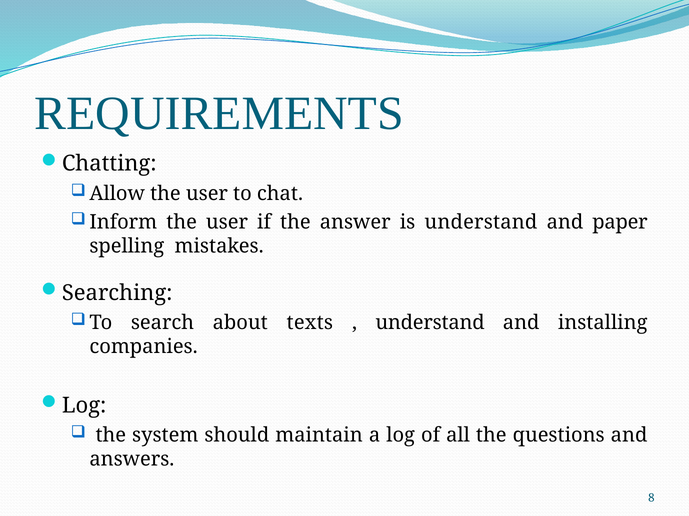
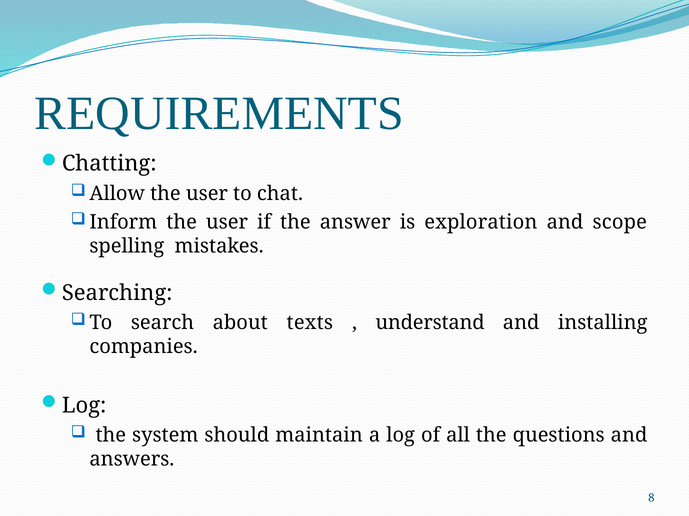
is understand: understand -> exploration
paper: paper -> scope
